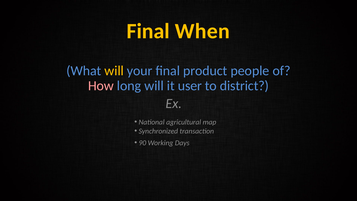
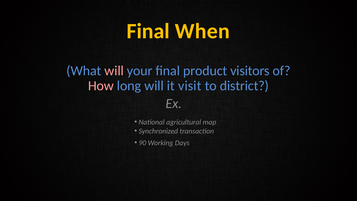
will at (114, 71) colour: yellow -> pink
people: people -> visitors
user: user -> visit
